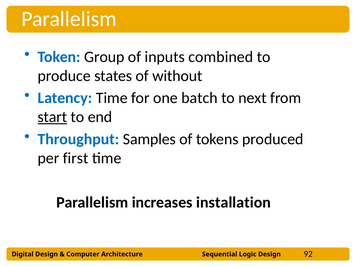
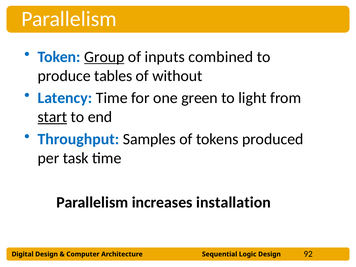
Group underline: none -> present
states: states -> tables
batch: batch -> green
next: next -> light
first: first -> task
